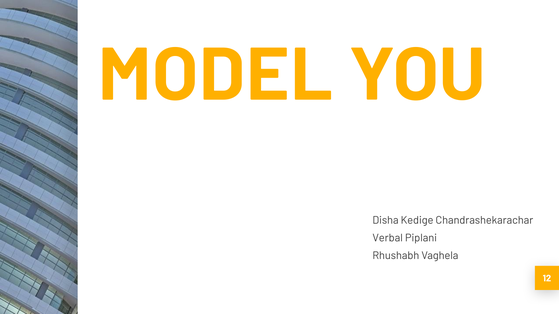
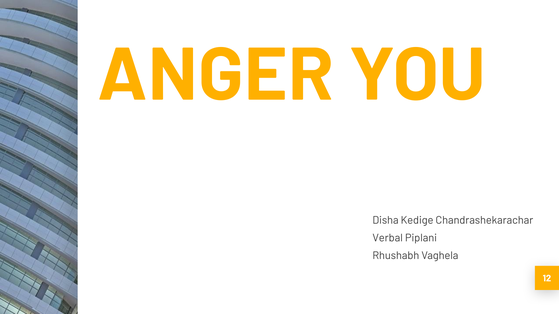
MODEL: MODEL -> ANGER
